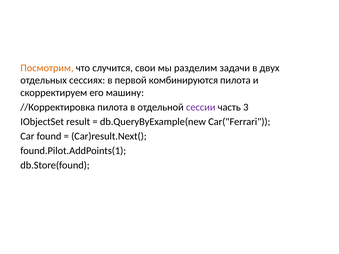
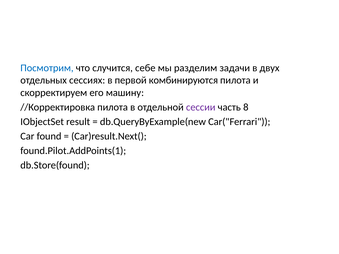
Посмотрим colour: orange -> blue
свои: свои -> себе
3: 3 -> 8
